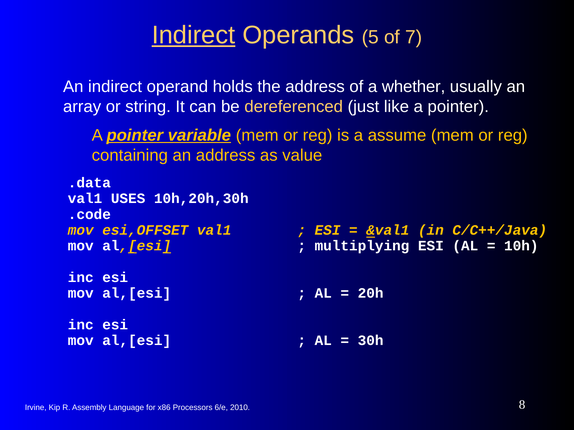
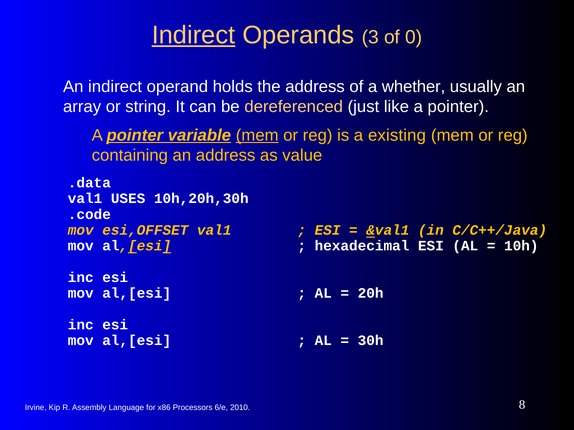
5: 5 -> 3
7: 7 -> 0
mem at (257, 135) underline: none -> present
assume: assume -> existing
multiplying: multiplying -> hexadecimal
